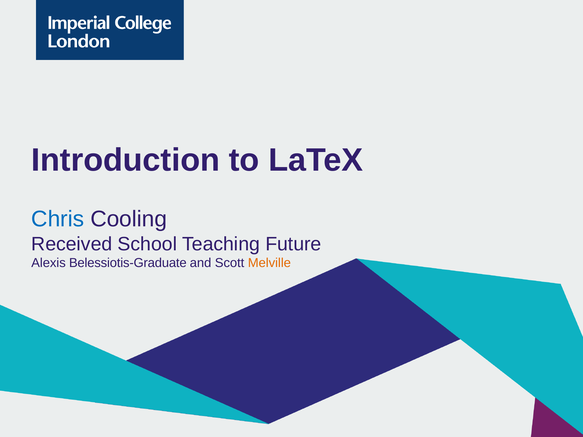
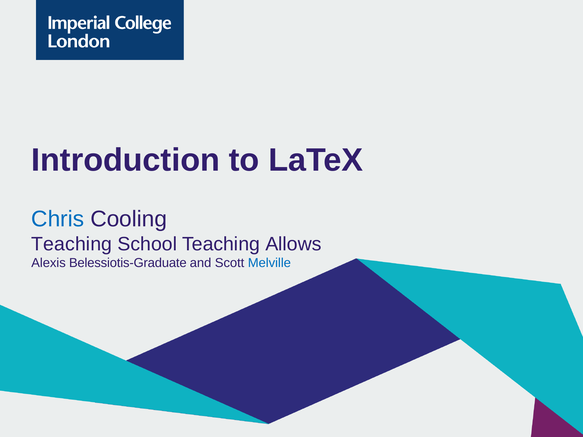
Received at (72, 244): Received -> Teaching
Future: Future -> Allows
Melville colour: orange -> blue
